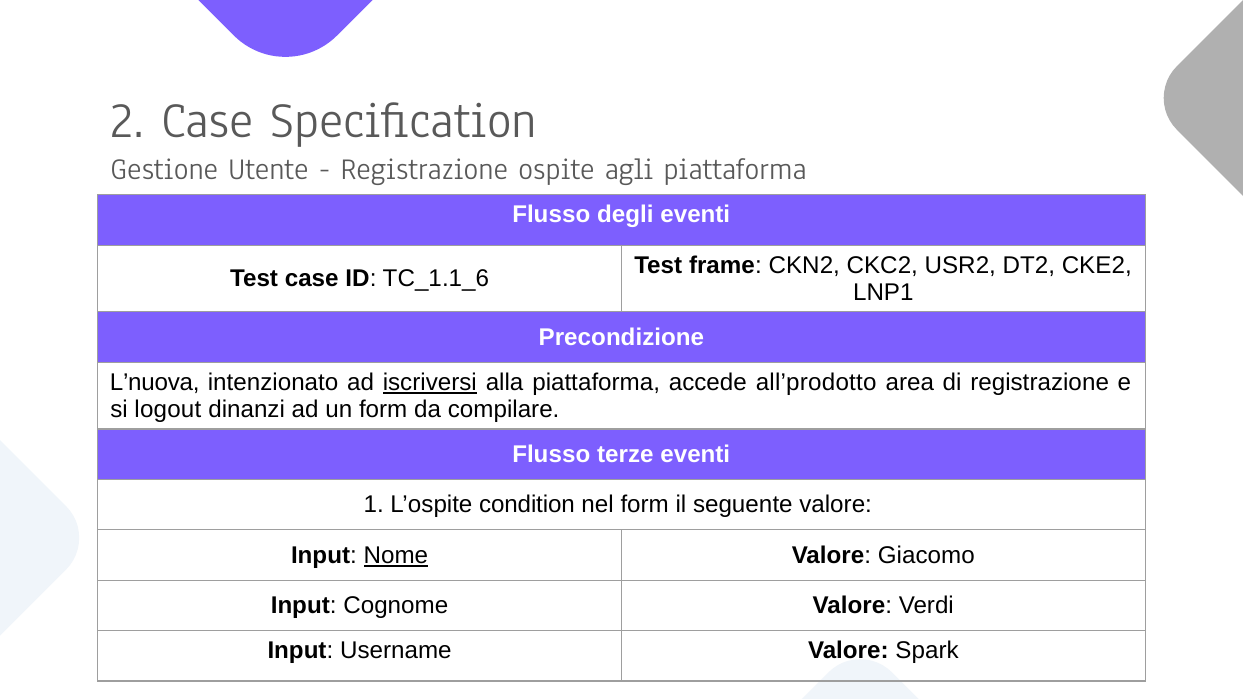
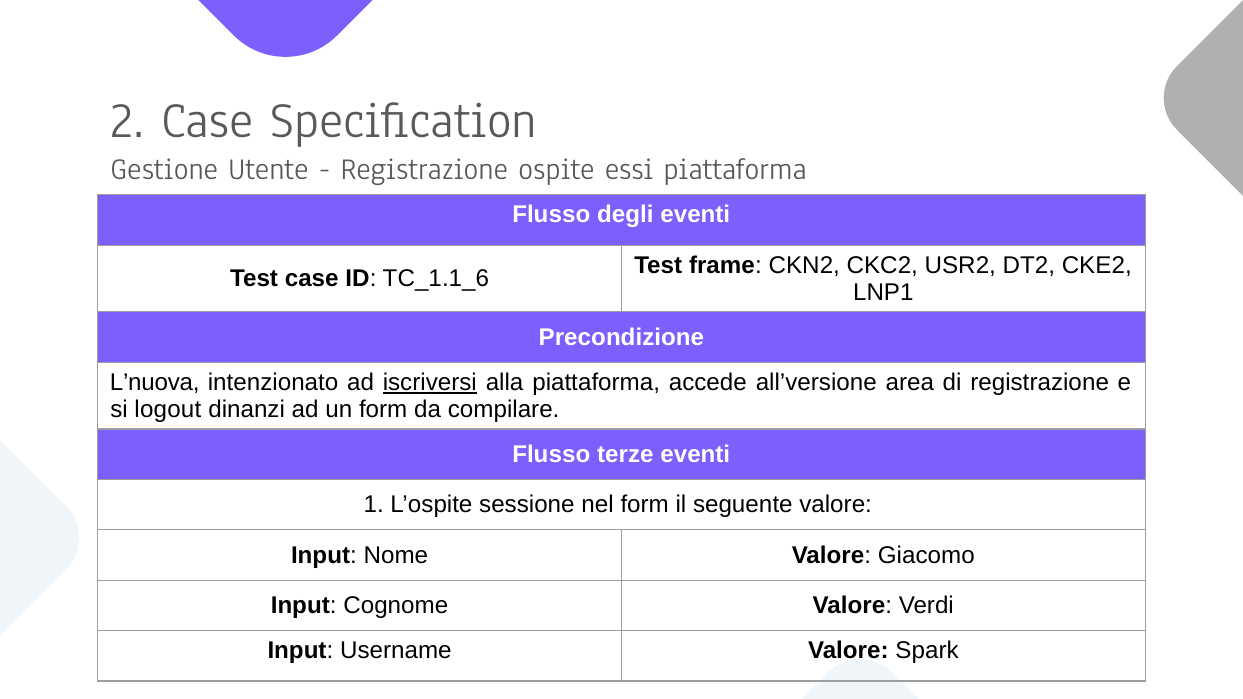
agli: agli -> essi
all’prodotto: all’prodotto -> all’versione
condition: condition -> sessione
Nome underline: present -> none
